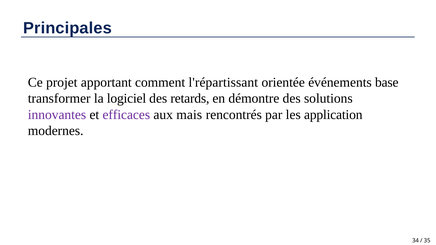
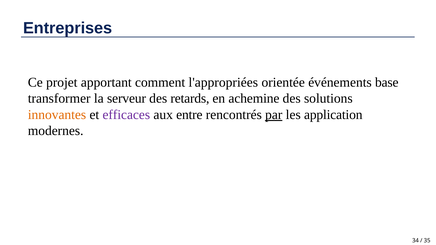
Principales: Principales -> Entreprises
l'répartissant: l'répartissant -> l'appropriées
logiciel: logiciel -> serveur
démontre: démontre -> achemine
innovantes colour: purple -> orange
mais: mais -> entre
par underline: none -> present
